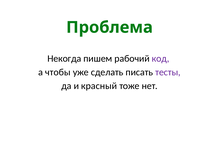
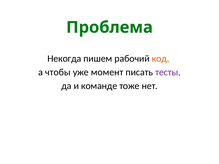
код colour: purple -> orange
сделать: сделать -> момент
красный: красный -> команде
